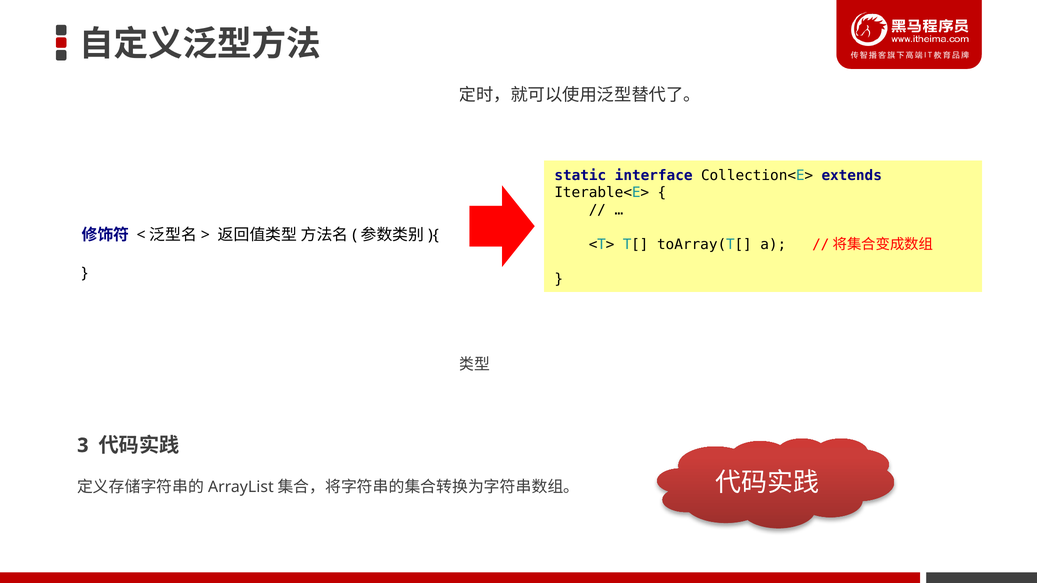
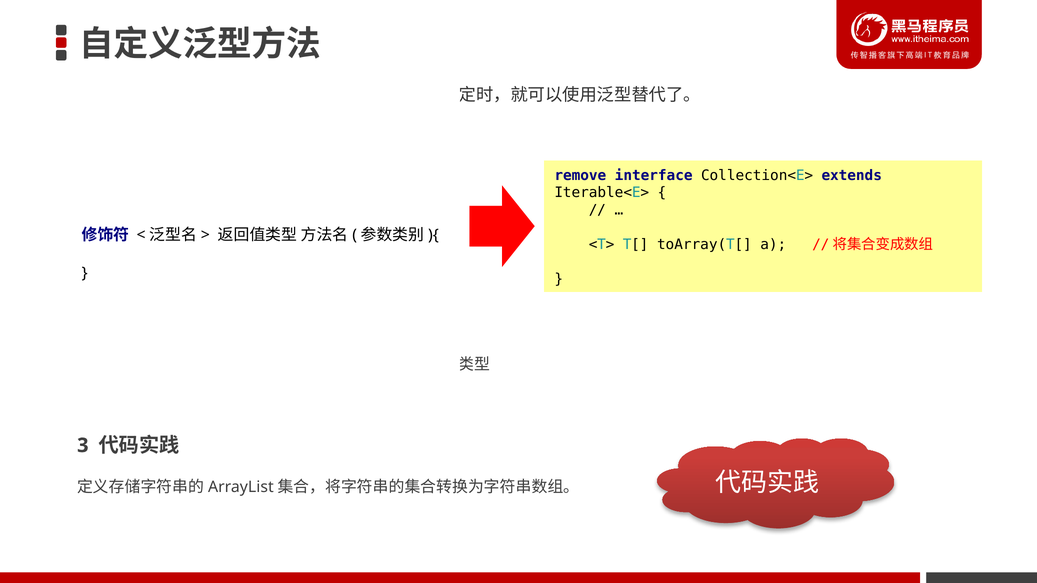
static: static -> remove
